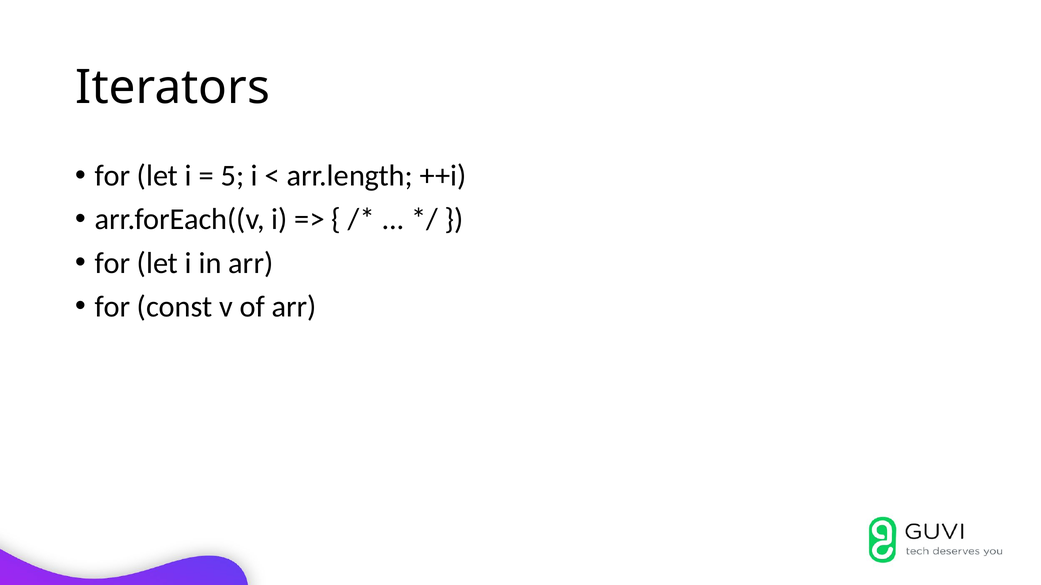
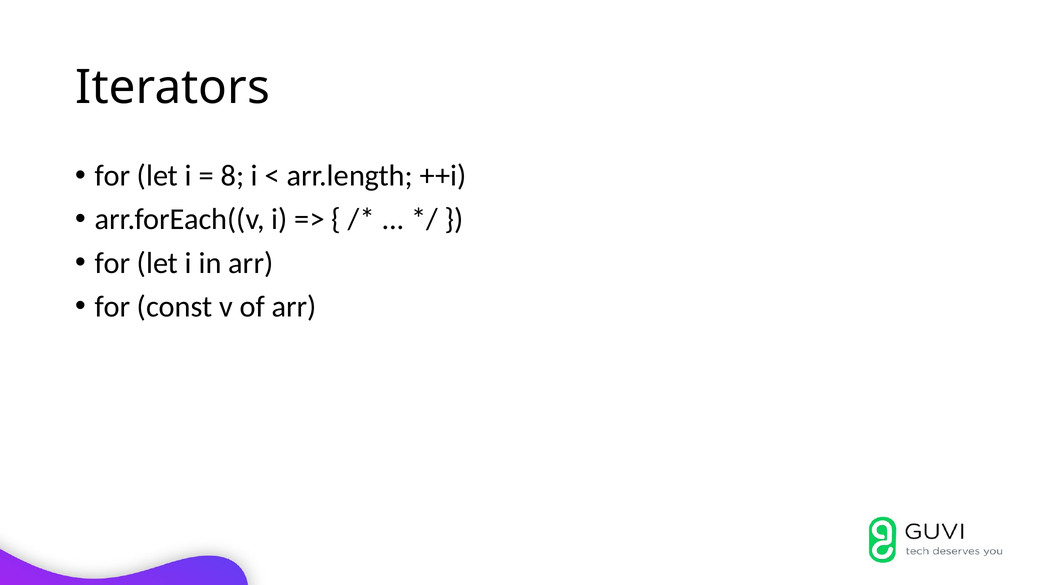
5: 5 -> 8
